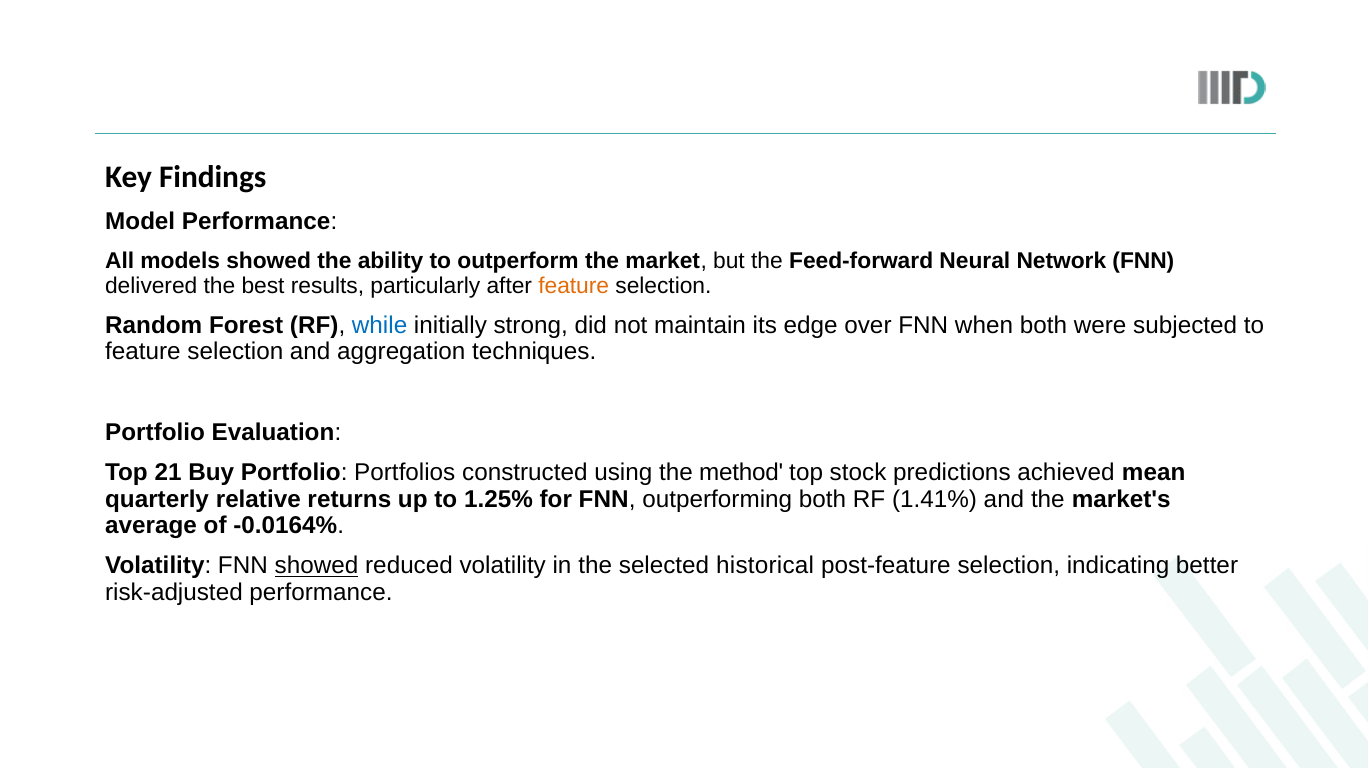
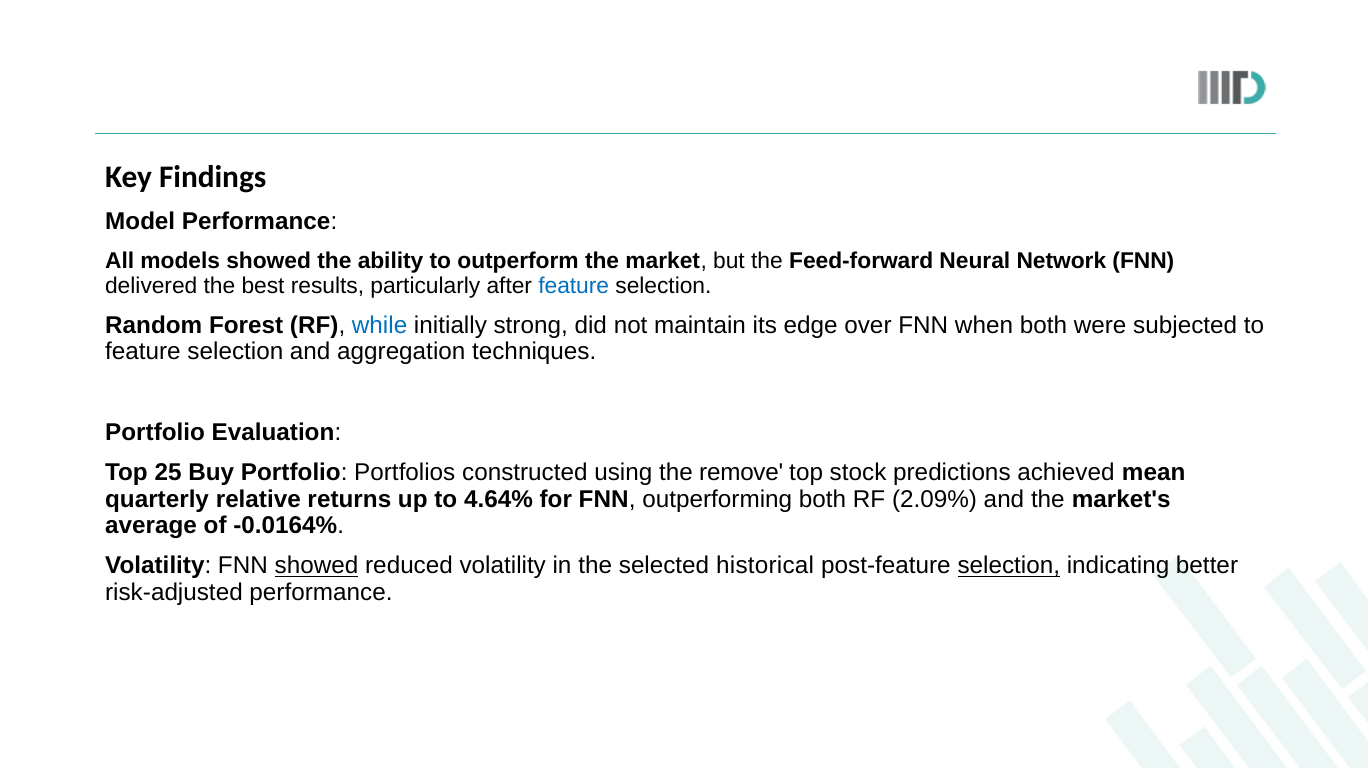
feature at (574, 286) colour: orange -> blue
21: 21 -> 25
method: method -> remove
1.25%: 1.25% -> 4.64%
1.41%: 1.41% -> 2.09%
selection at (1009, 566) underline: none -> present
